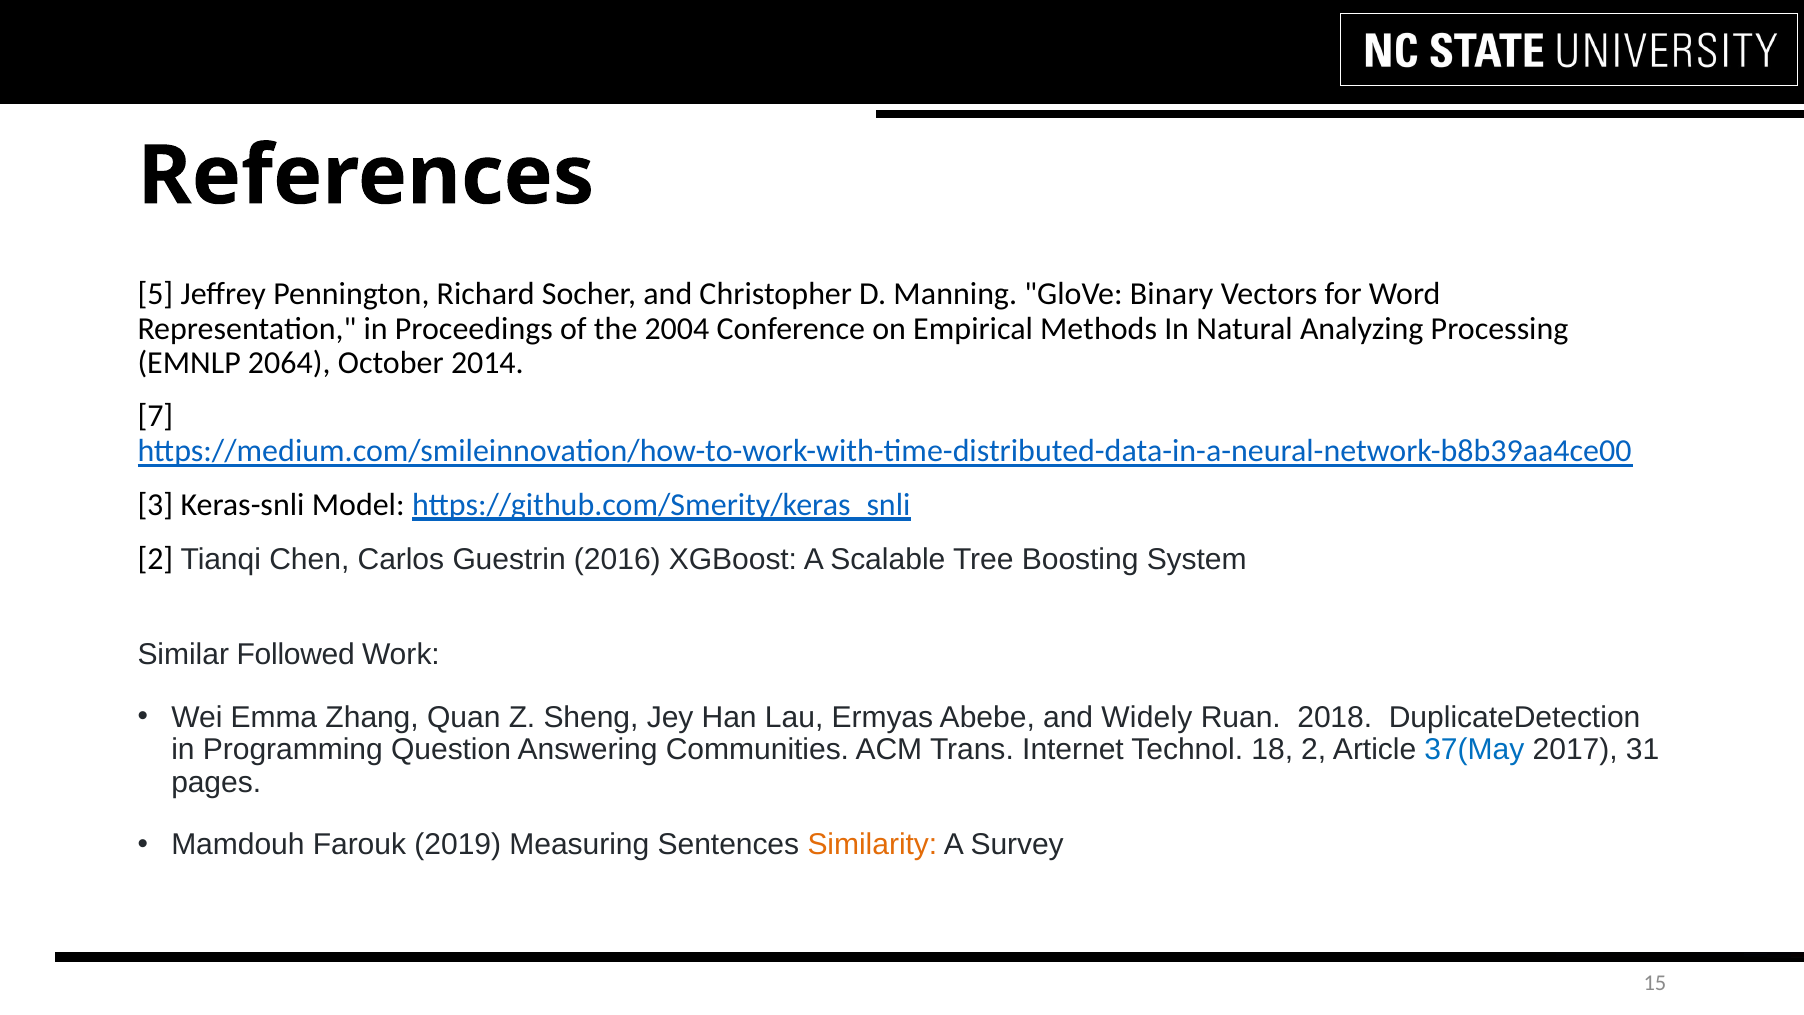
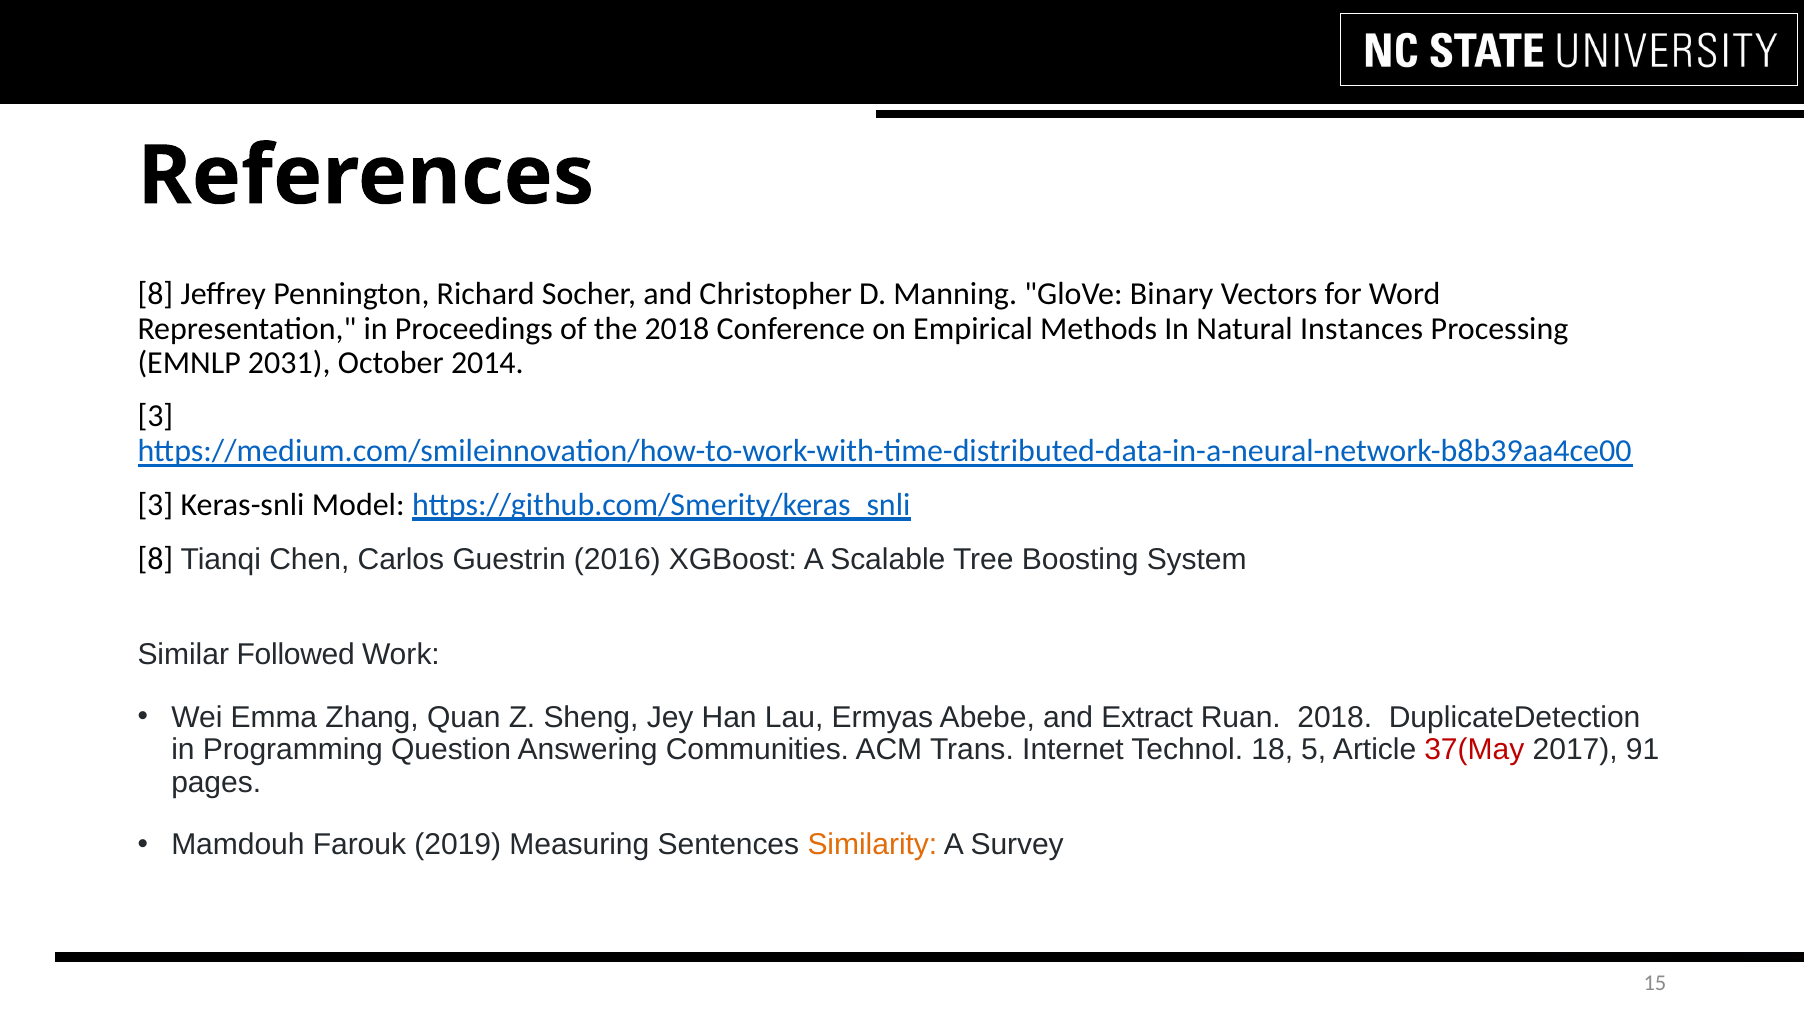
5 at (155, 294): 5 -> 8
the 2004: 2004 -> 2018
Analyzing: Analyzing -> Instances
2064: 2064 -> 2031
7 at (155, 416): 7 -> 3
2 at (155, 559): 2 -> 8
Widely: Widely -> Extract
18 2: 2 -> 5
37(May colour: blue -> red
31: 31 -> 91
